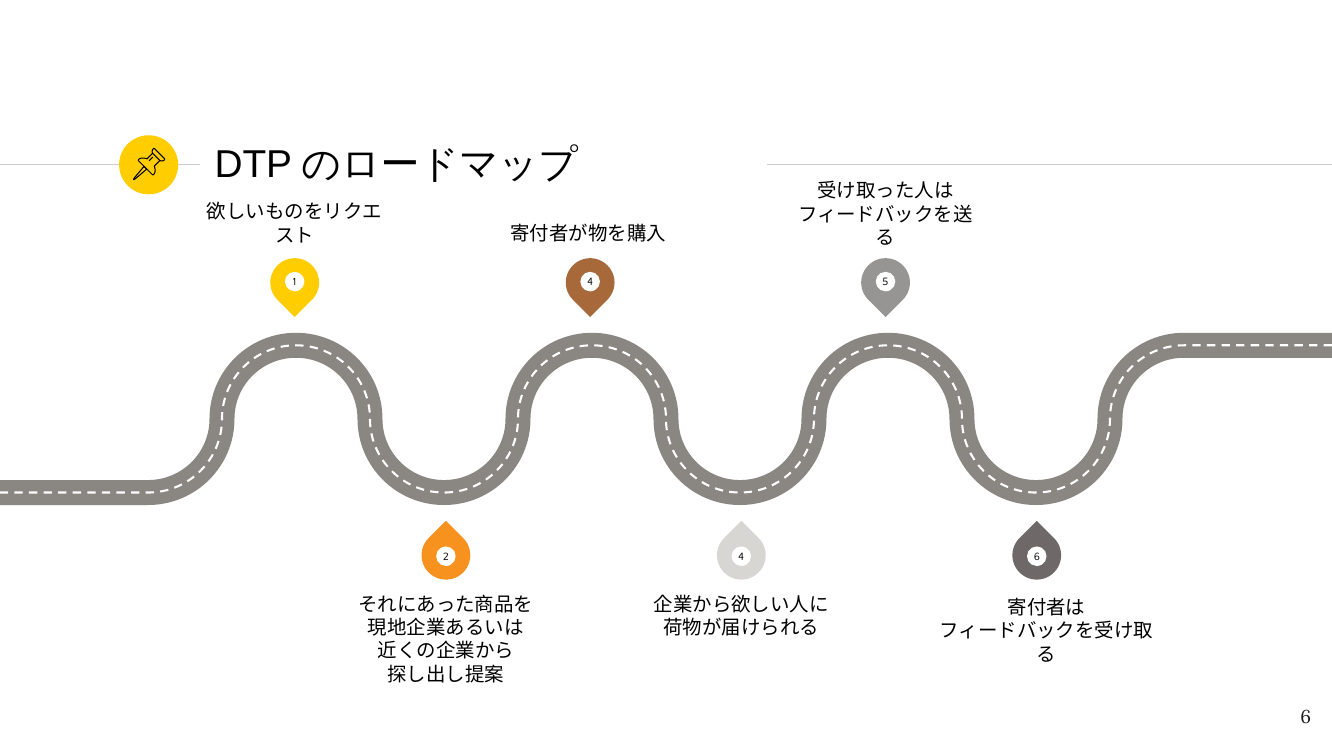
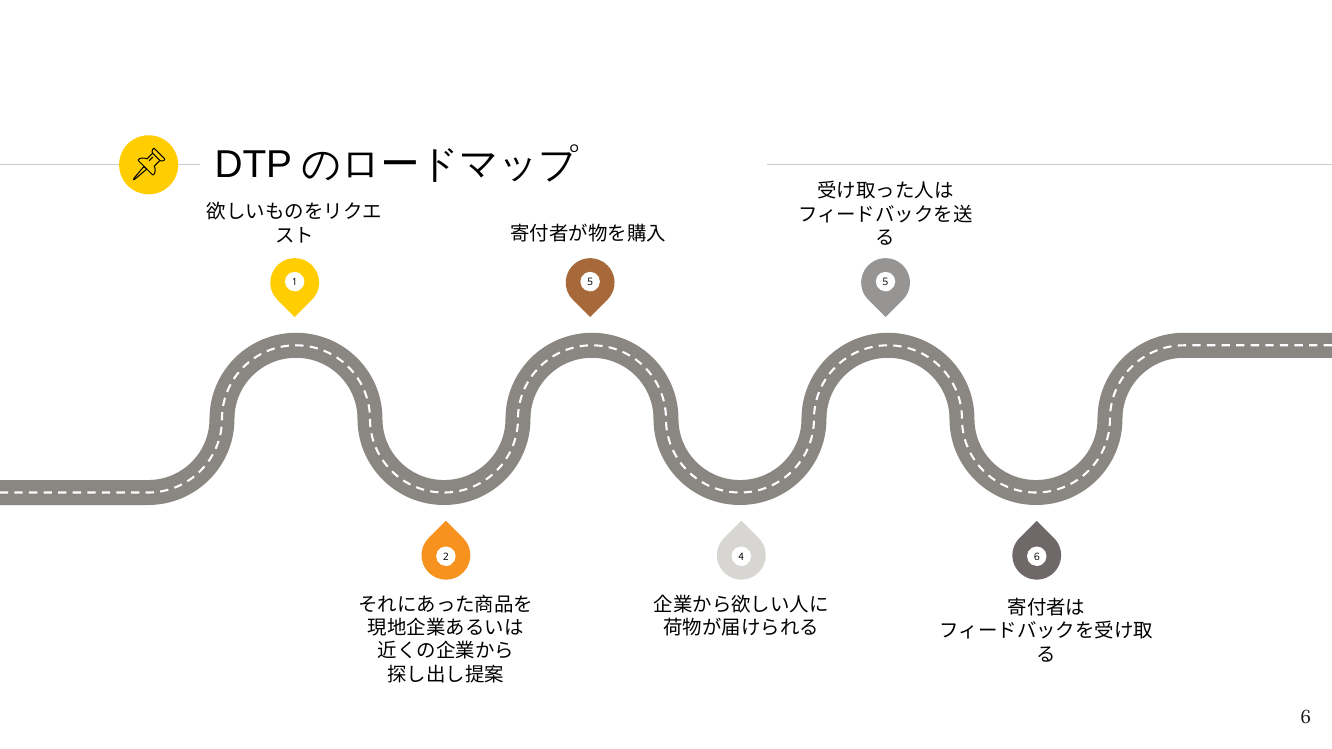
1 4: 4 -> 5
